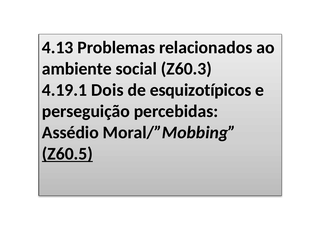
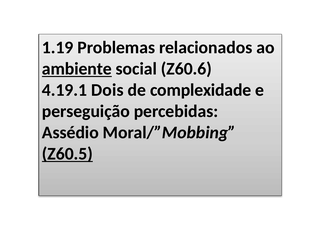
4.13: 4.13 -> 1.19
ambiente underline: none -> present
Z60.3: Z60.3 -> Z60.6
esquizotípicos: esquizotípicos -> complexidade
